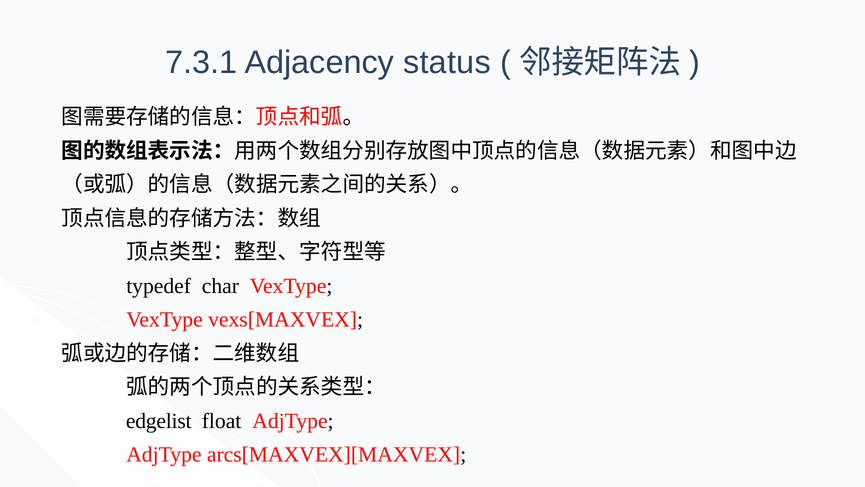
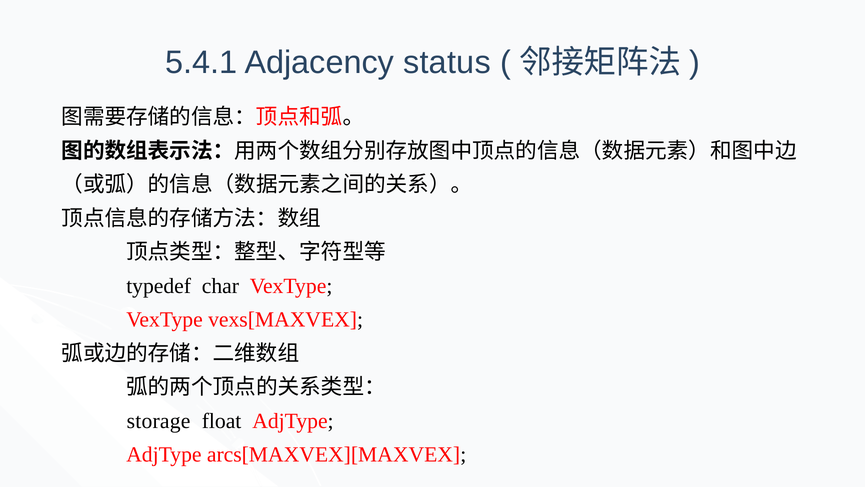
7.3.1: 7.3.1 -> 5.4.1
edgelist: edgelist -> storage
